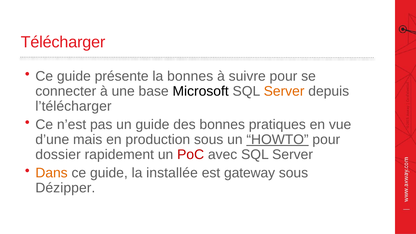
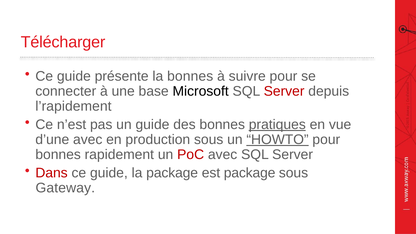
Server at (284, 91) colour: orange -> red
l’télécharger: l’télécharger -> l’rapidement
pratiques underline: none -> present
d’une mais: mais -> avec
dossier at (58, 155): dossier -> bonnes
Dans colour: orange -> red
la installée: installée -> package
est gateway: gateway -> package
Dézipper: Dézipper -> Gateway
